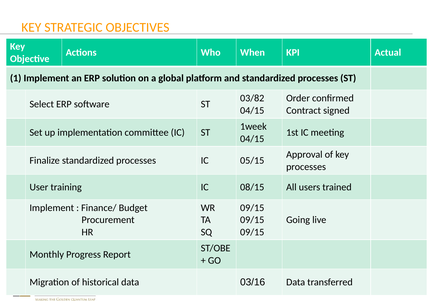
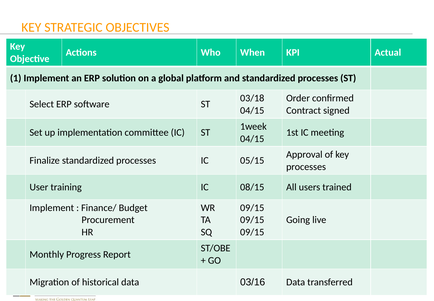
03/82: 03/82 -> 03/18
